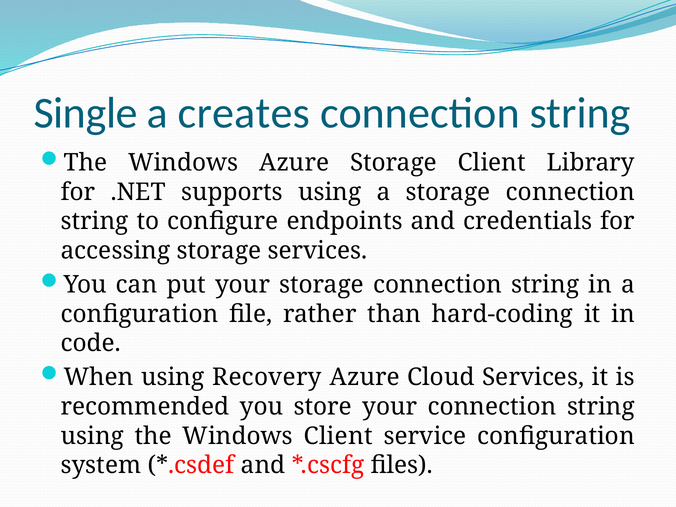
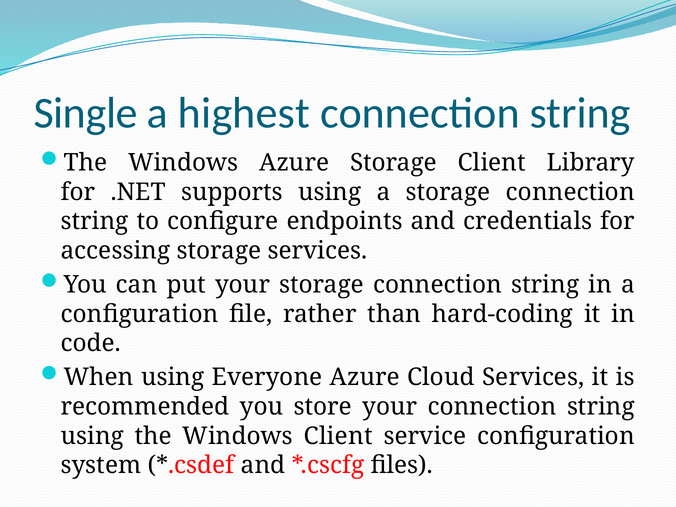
creates: creates -> highest
Recovery: Recovery -> Everyone
